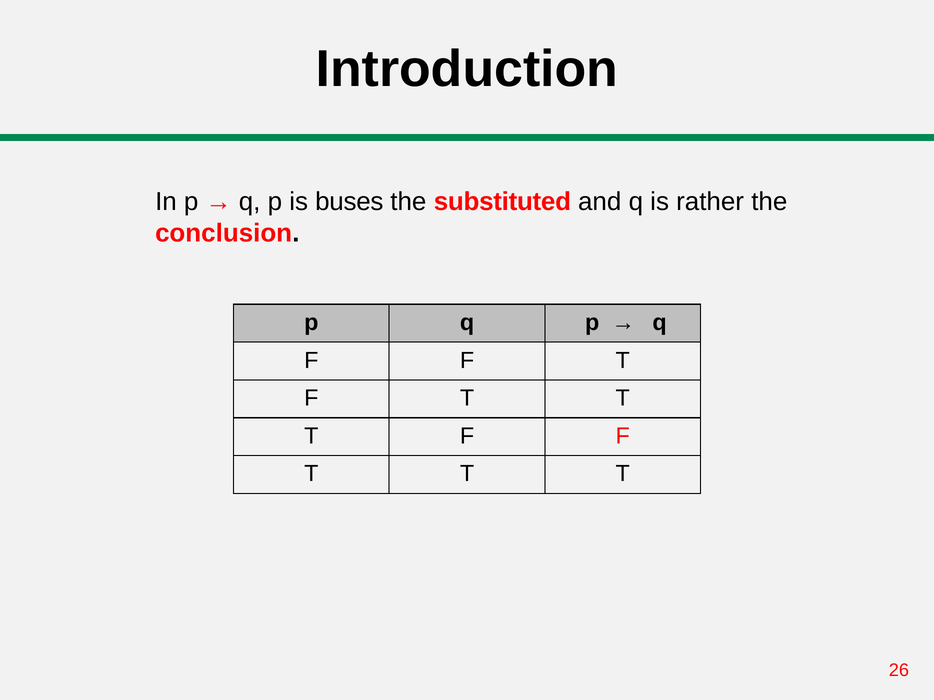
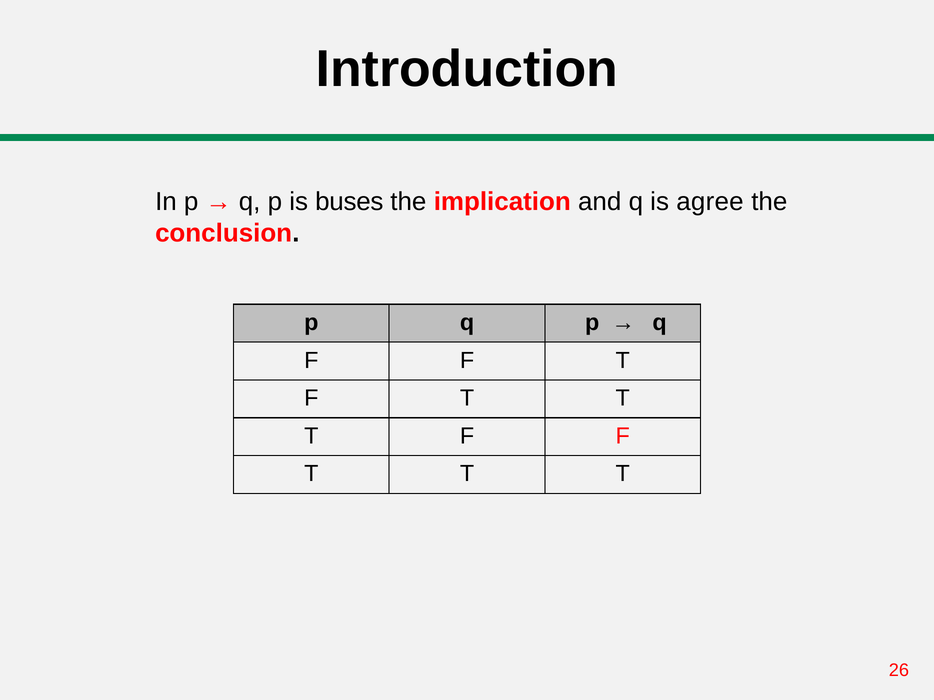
substituted: substituted -> implication
rather: rather -> agree
